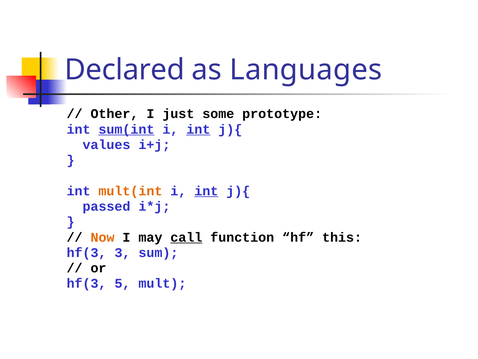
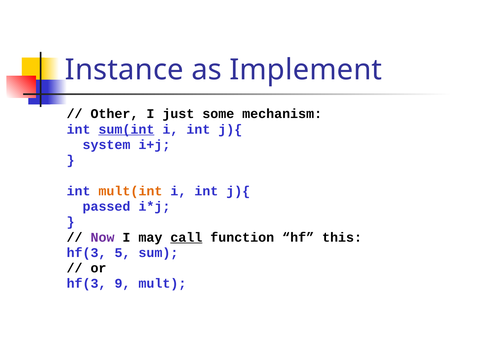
Declared: Declared -> Instance
Languages: Languages -> Implement
prototype: prototype -> mechanism
int at (198, 129) underline: present -> none
values: values -> system
int at (206, 191) underline: present -> none
Now colour: orange -> purple
3: 3 -> 5
5: 5 -> 9
